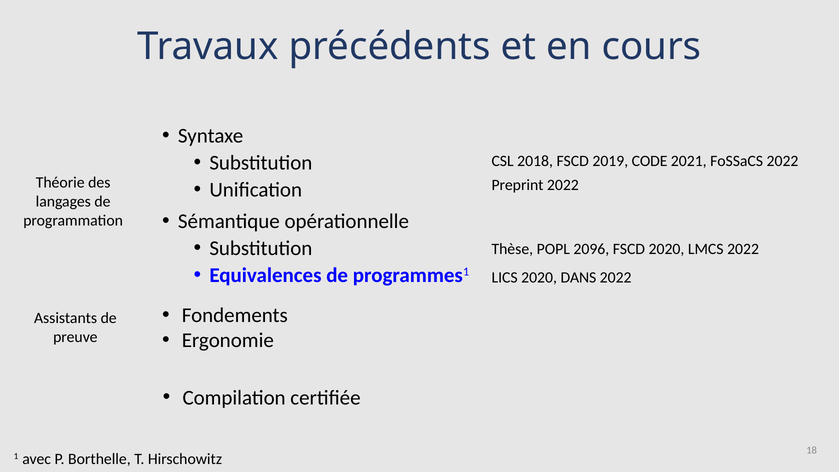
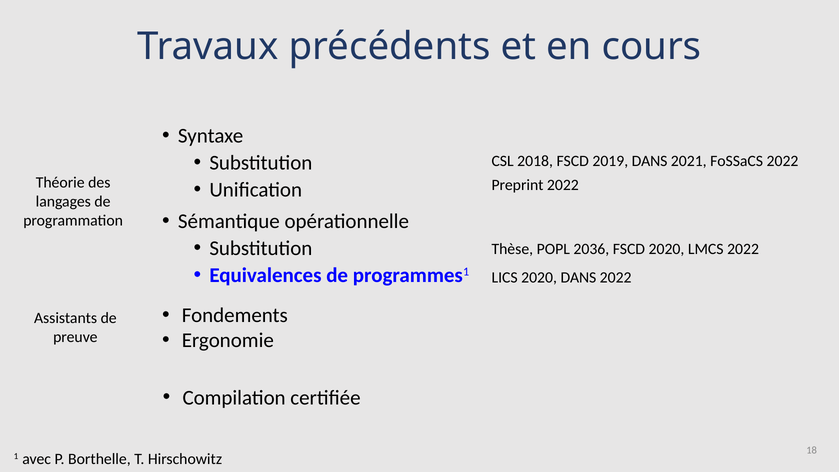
2019 CODE: CODE -> DANS
2096: 2096 -> 2036
